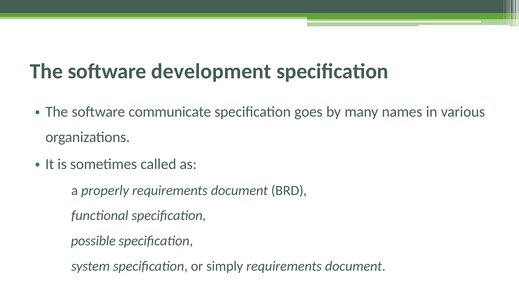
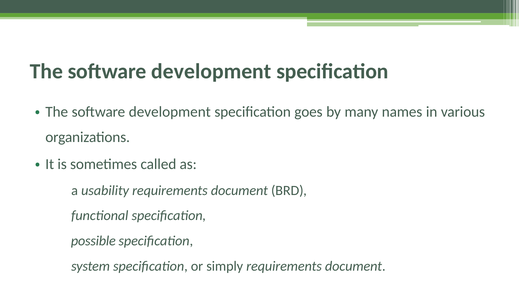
communicate at (170, 112): communicate -> development
properly: properly -> usability
